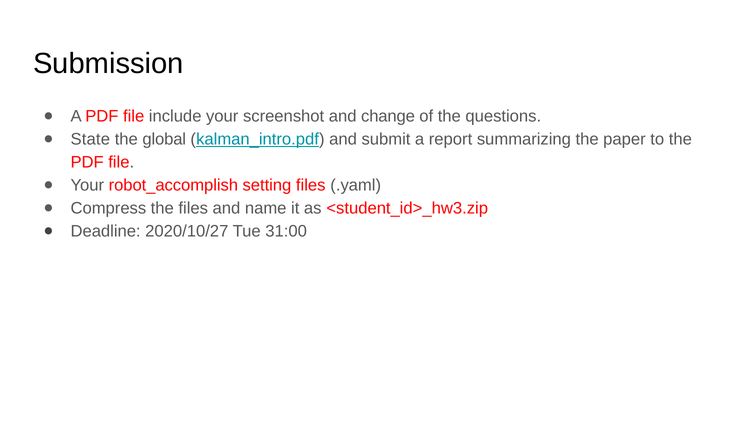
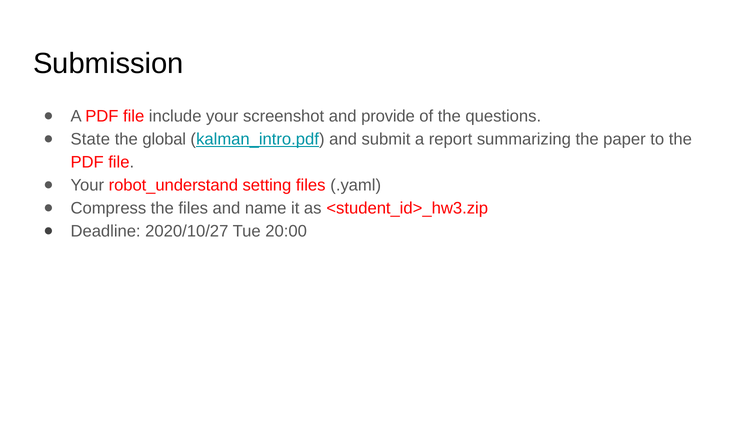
change: change -> provide
robot_accomplish: robot_accomplish -> robot_understand
31:00: 31:00 -> 20:00
